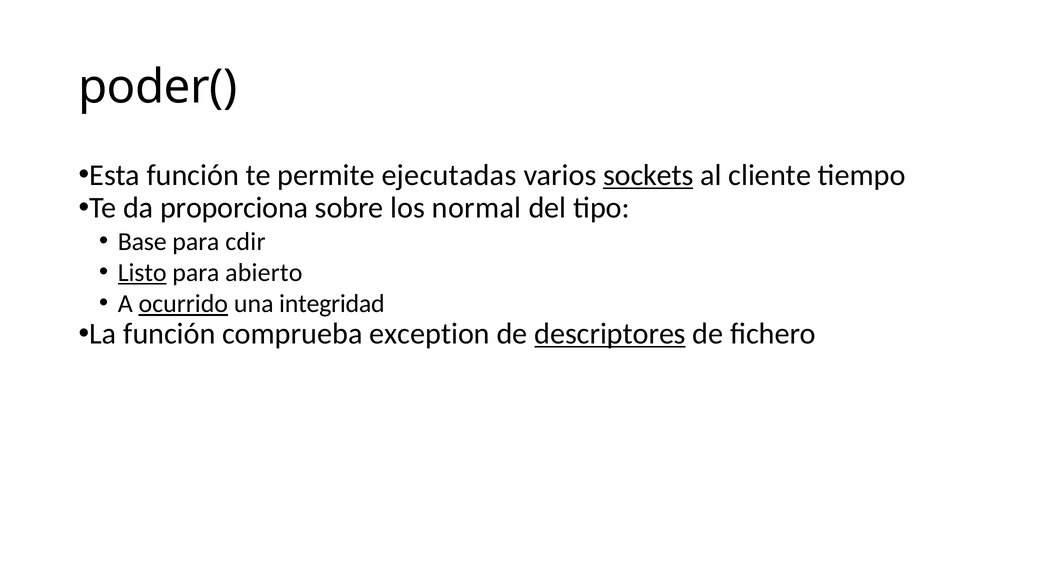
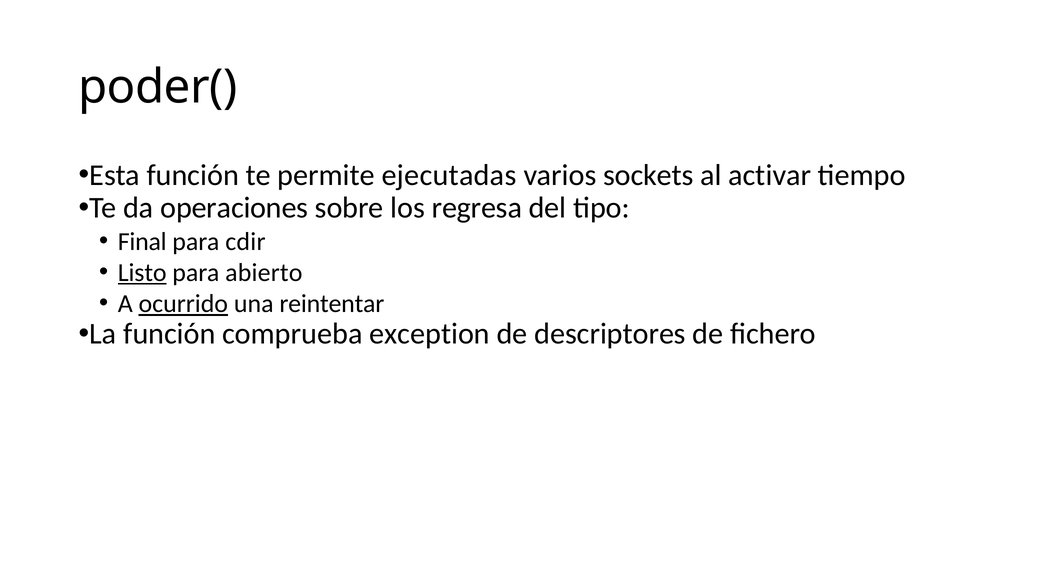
sockets underline: present -> none
cliente: cliente -> activar
proporciona: proporciona -> operaciones
normal: normal -> regresa
Base: Base -> Final
integridad: integridad -> reintentar
descriptores underline: present -> none
